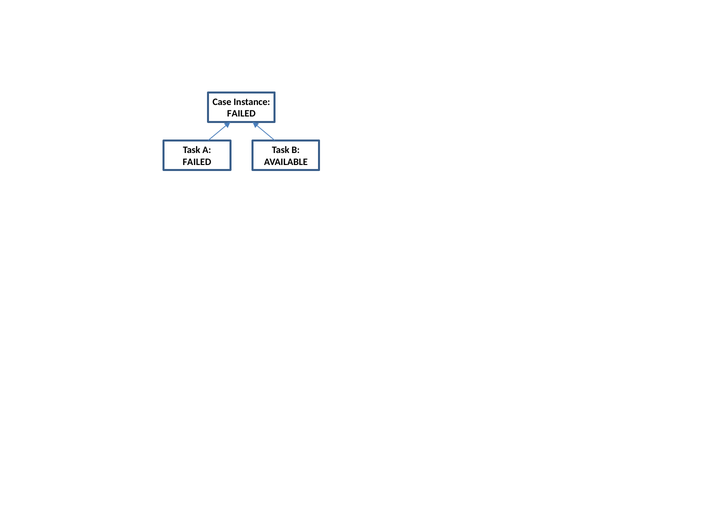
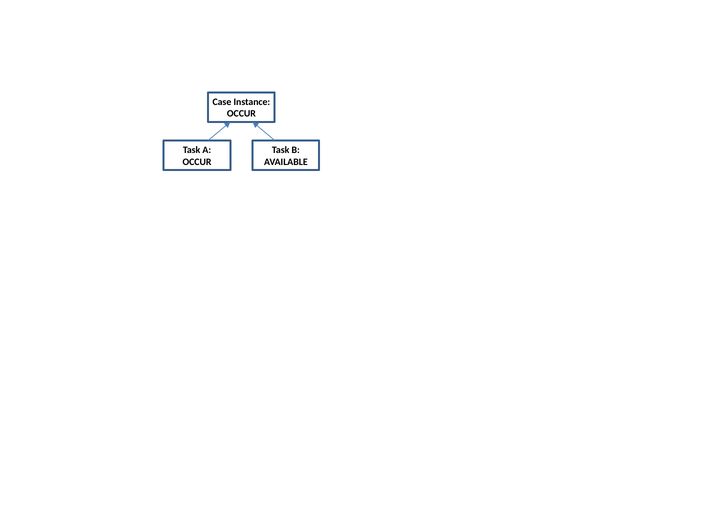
FAILED at (241, 114): FAILED -> OCCUR
FAILED at (197, 162): FAILED -> OCCUR
